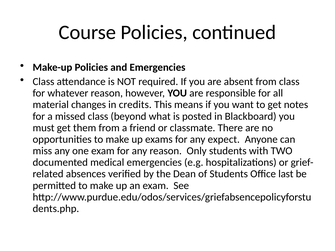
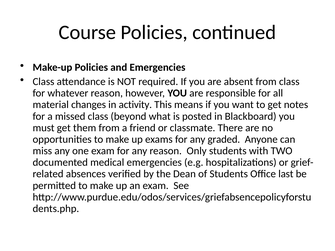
credits: credits -> activity
expect: expect -> graded
